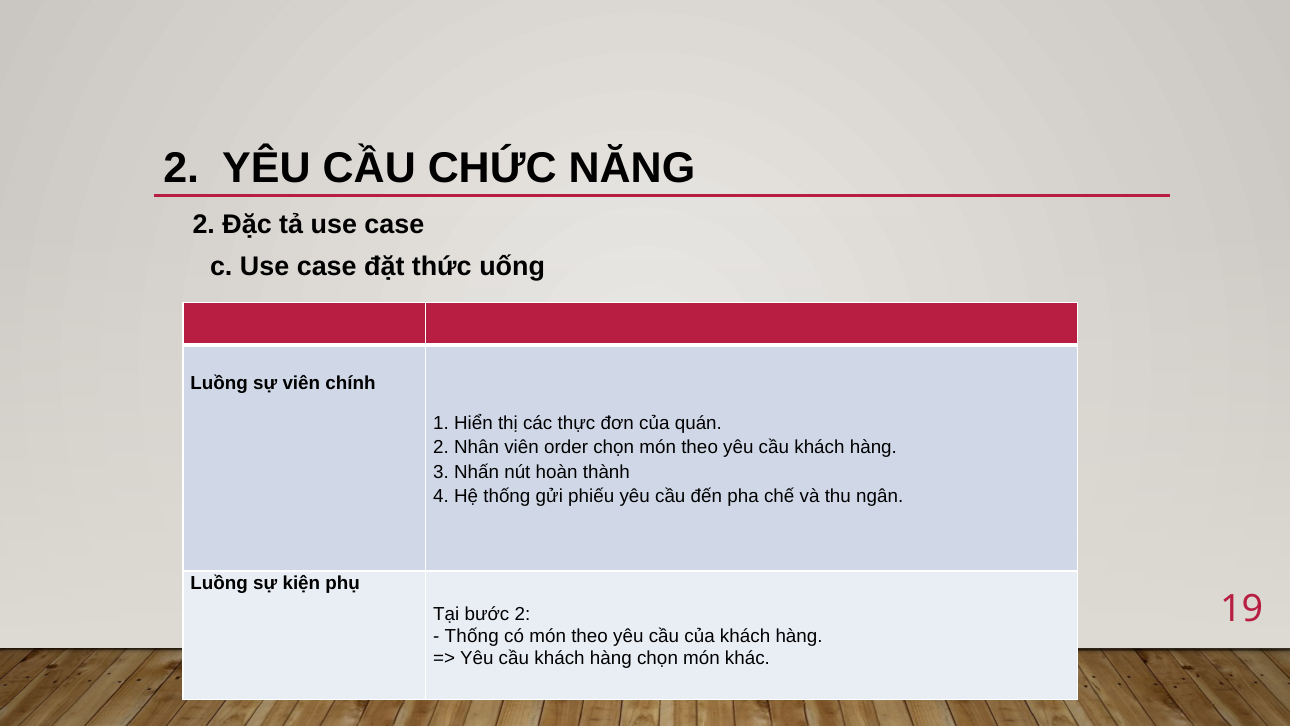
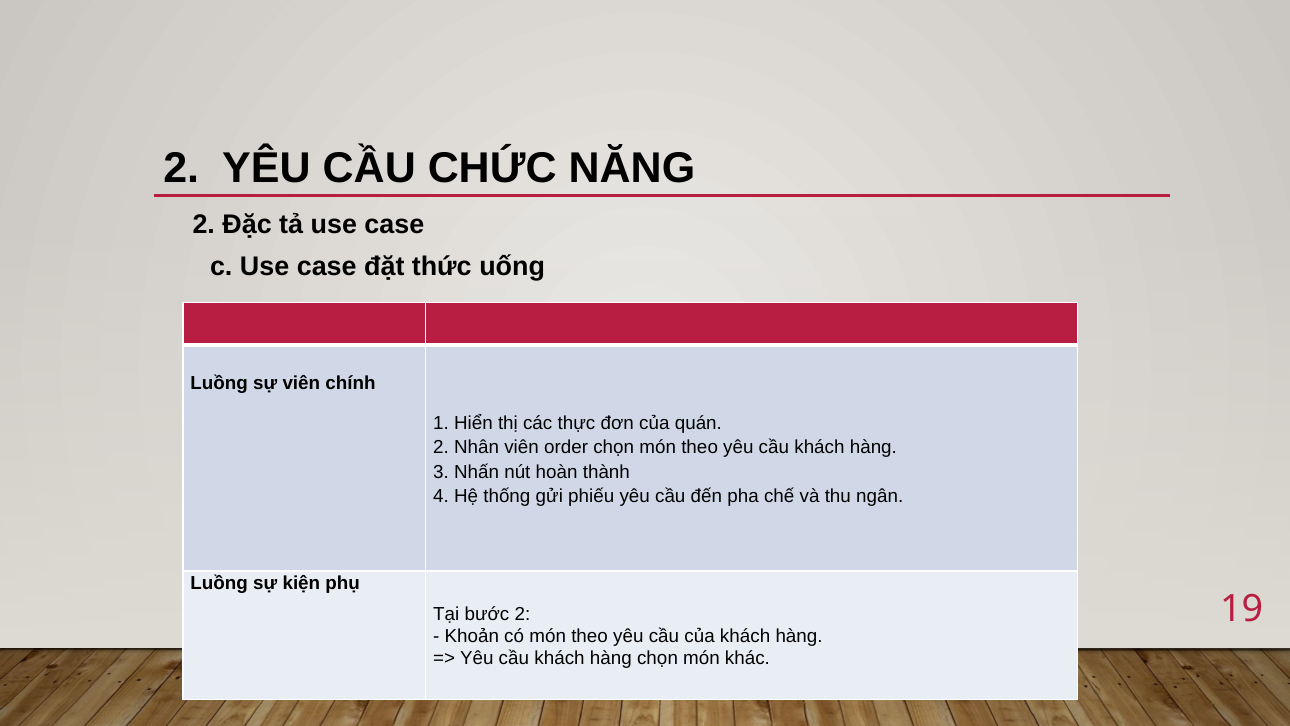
Thống at (472, 636): Thống -> Khoản
